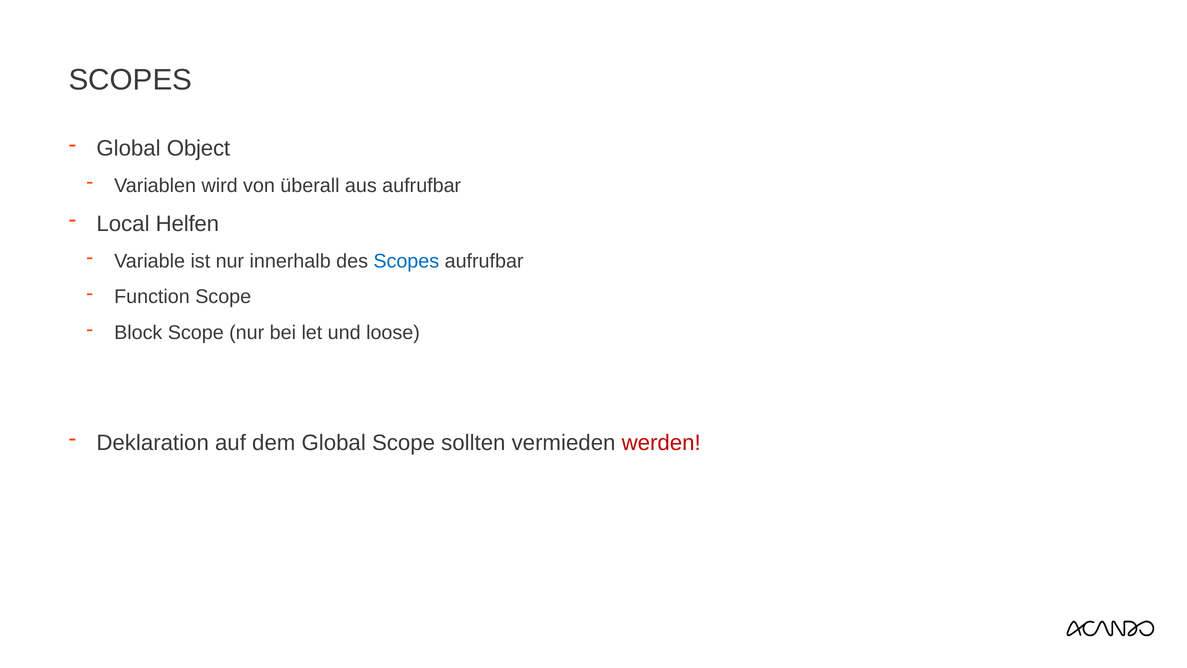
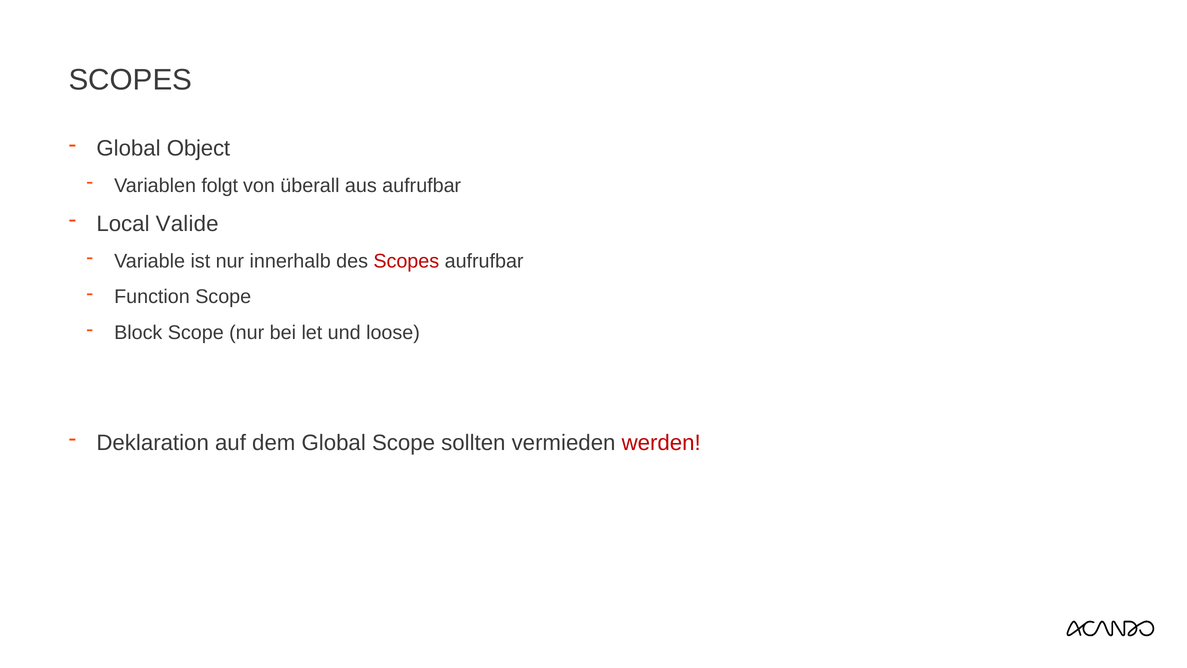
wird: wird -> folgt
Helfen: Helfen -> Valide
Scopes at (406, 261) colour: blue -> red
